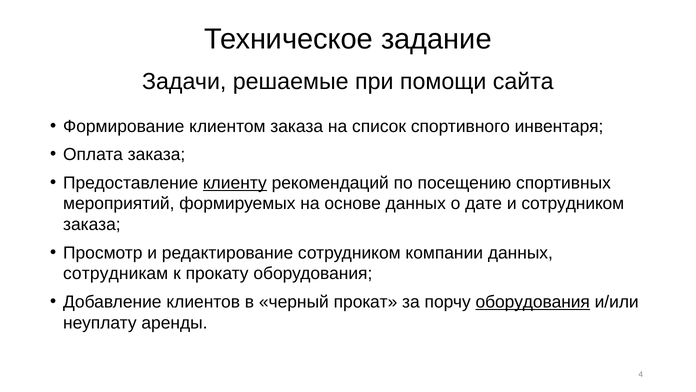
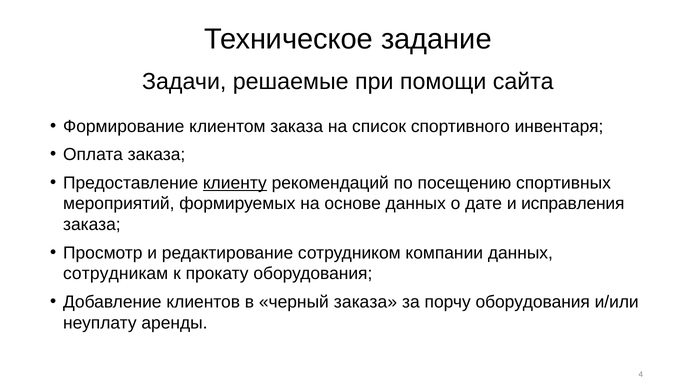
и сотрудником: сотрудником -> исправления
черный прокат: прокат -> заказа
оборудования at (533, 301) underline: present -> none
